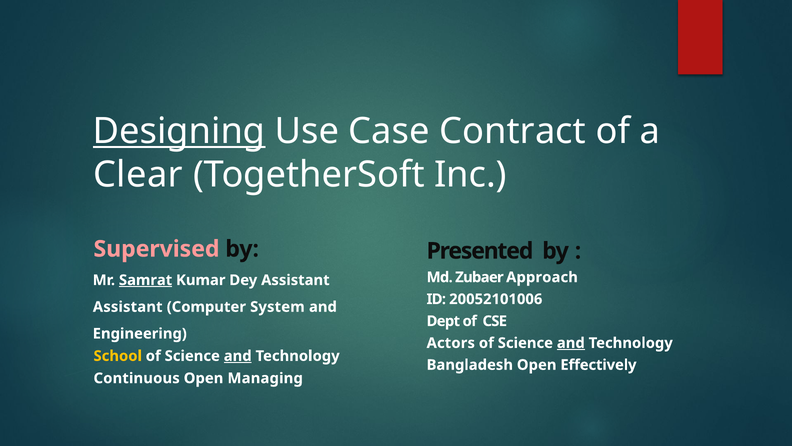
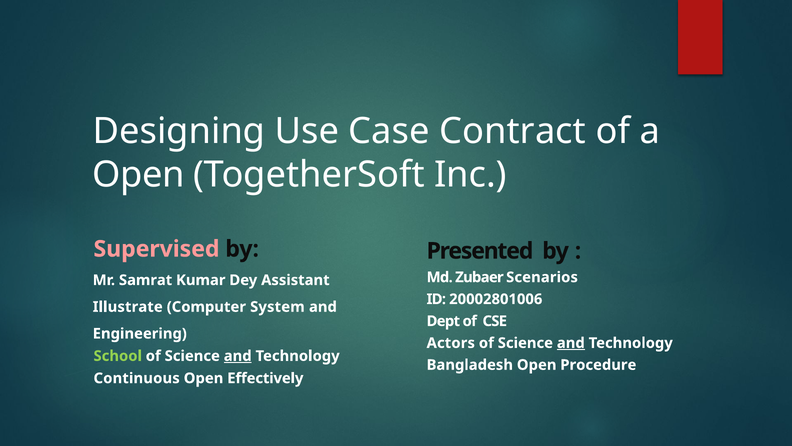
Designing underline: present -> none
Clear at (138, 175): Clear -> Open
Approach: Approach -> Scenarios
Samrat underline: present -> none
20052101006: 20052101006 -> 20002801006
Assistant at (128, 307): Assistant -> Illustrate
School colour: yellow -> light green
Effectively: Effectively -> Procedure
Managing: Managing -> Effectively
